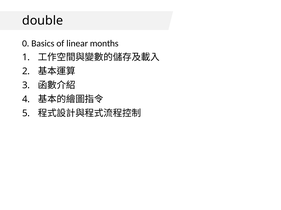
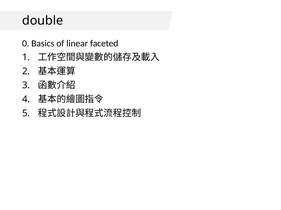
months: months -> faceted
